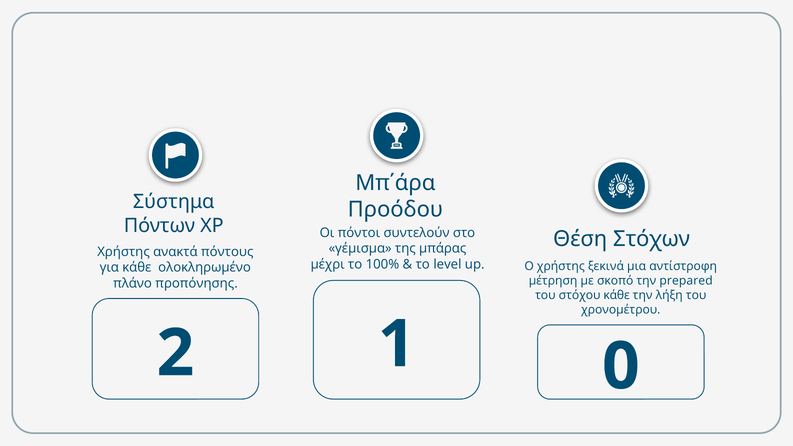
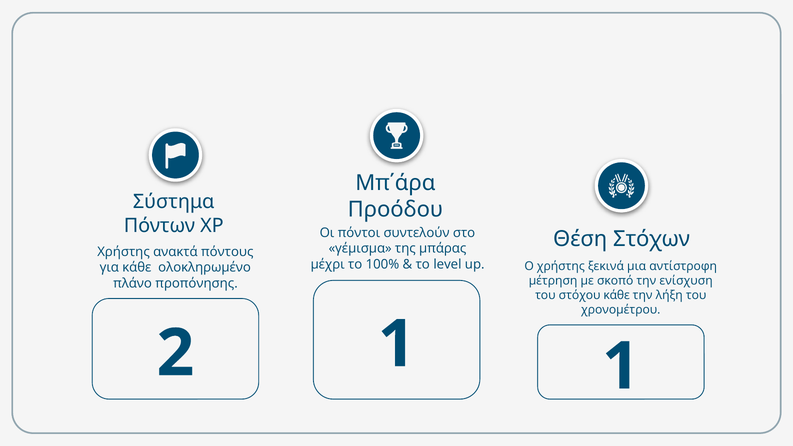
prepared: prepared -> ενίσχυση
1 0: 0 -> 1
